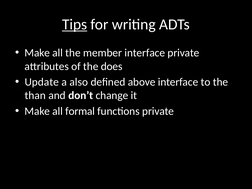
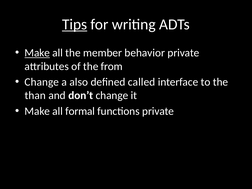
Make at (37, 53) underline: none -> present
member interface: interface -> behavior
does: does -> from
Update at (42, 82): Update -> Change
above: above -> called
